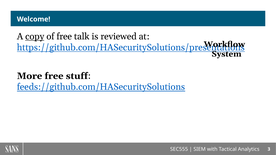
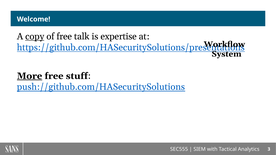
reviewed: reviewed -> expertise
More underline: none -> present
feeds://github.com/HASecuritySolutions: feeds://github.com/HASecuritySolutions -> push://github.com/HASecuritySolutions
